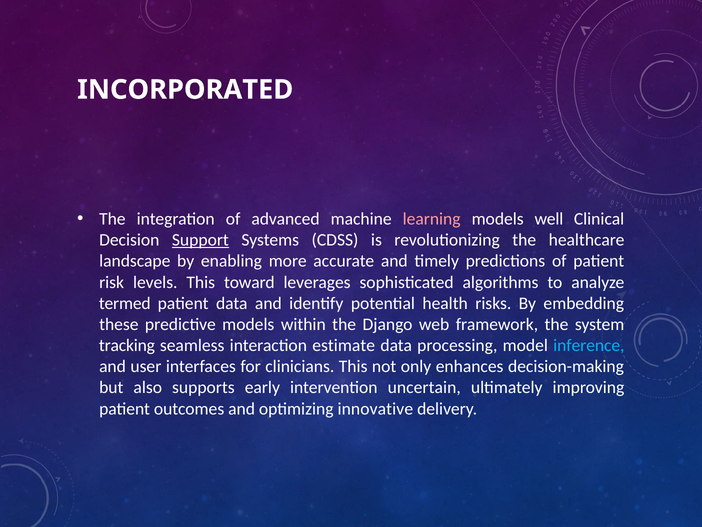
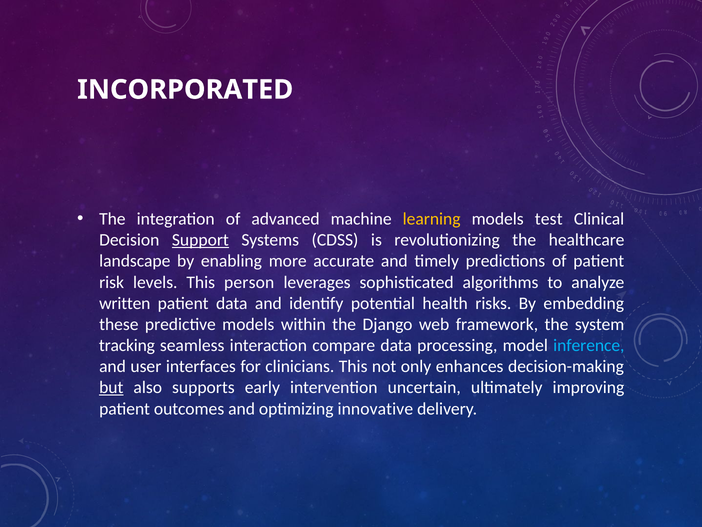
learning colour: pink -> yellow
well: well -> test
toward: toward -> person
termed: termed -> written
estimate: estimate -> compare
but underline: none -> present
